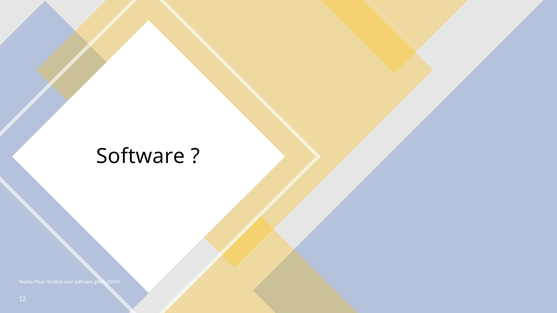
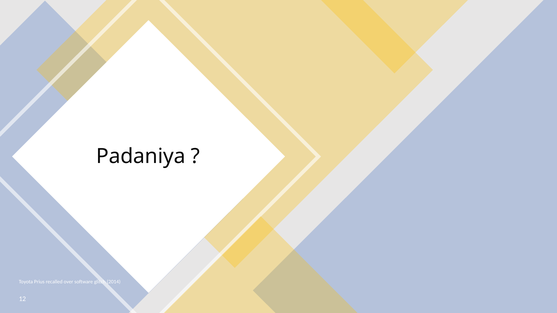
Software at (141, 157): Software -> Padaniya
